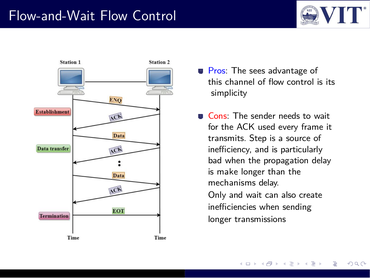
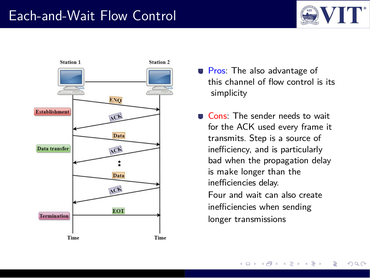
Flow-and-Wait: Flow-and-Wait -> Each-and-Wait
The sees: sees -> also
mechanisms at (232, 182): mechanisms -> inefficiencies
Only: Only -> Four
